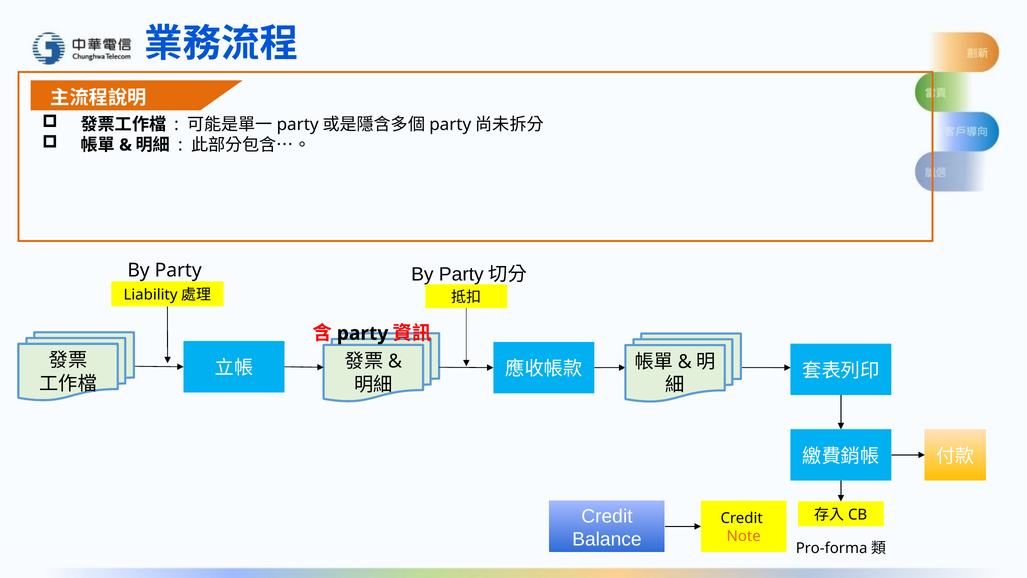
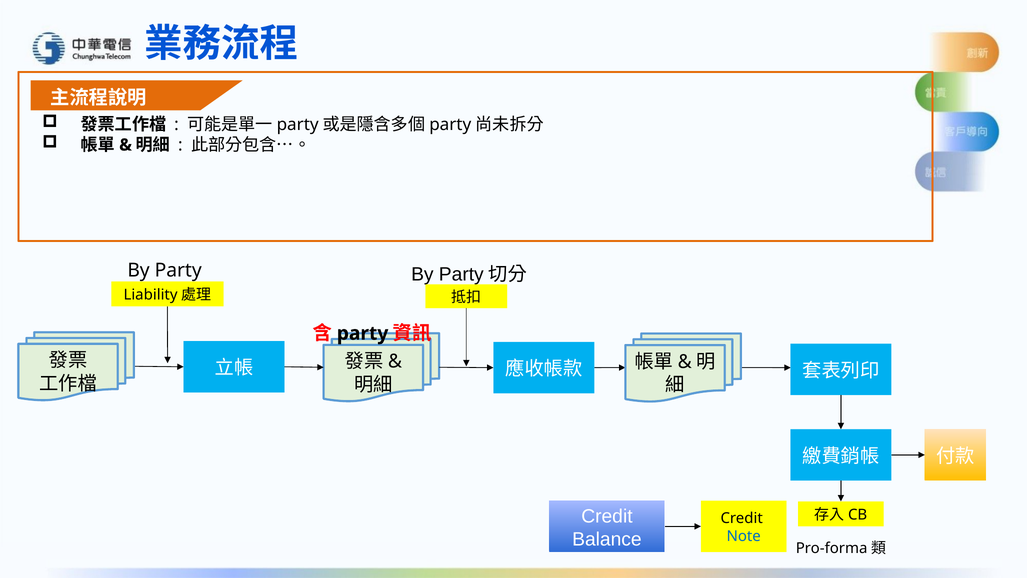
Note colour: orange -> blue
